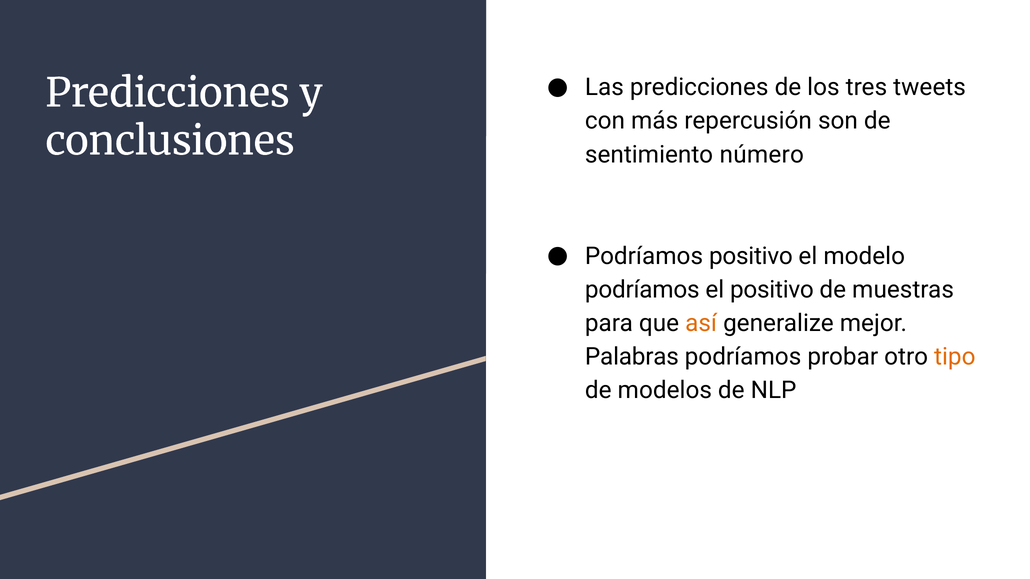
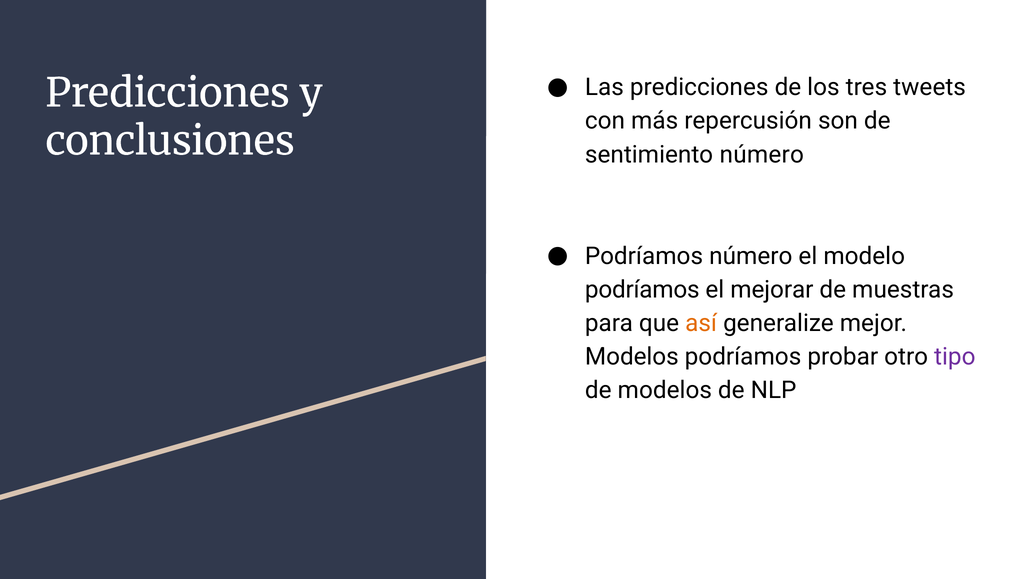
Podríamos positivo: positivo -> número
el positivo: positivo -> mejorar
Palabras at (632, 357): Palabras -> Modelos
tipo colour: orange -> purple
